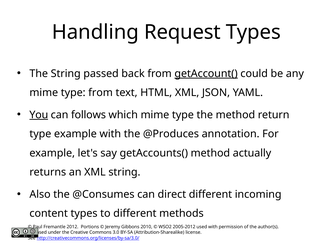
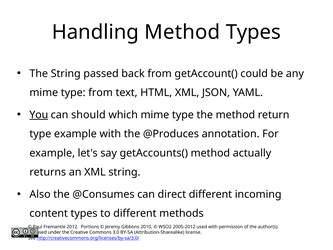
Handling Request: Request -> Method
getAccount( underline: present -> none
follows: follows -> should
